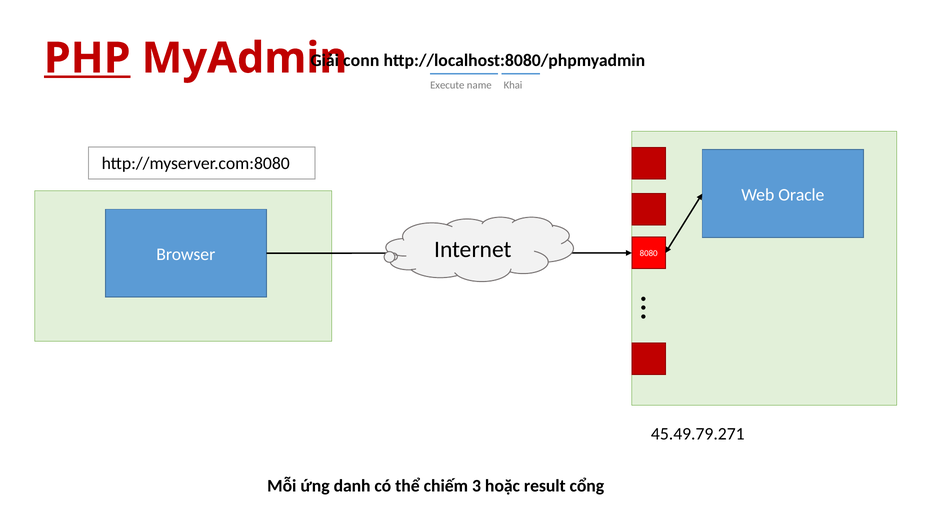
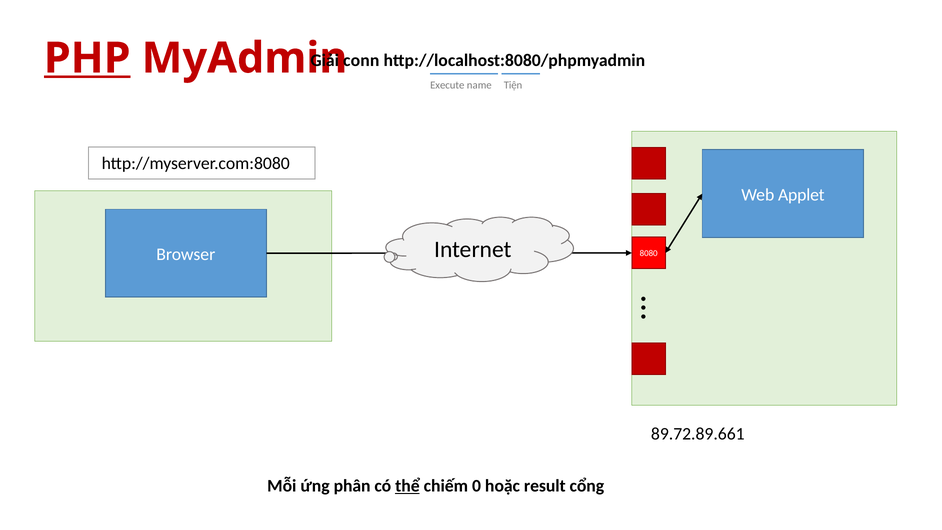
Khai: Khai -> Tiện
Oracle: Oracle -> Applet
45.49.79.271: 45.49.79.271 -> 89.72.89.661
danh: danh -> phân
thể underline: none -> present
3: 3 -> 0
